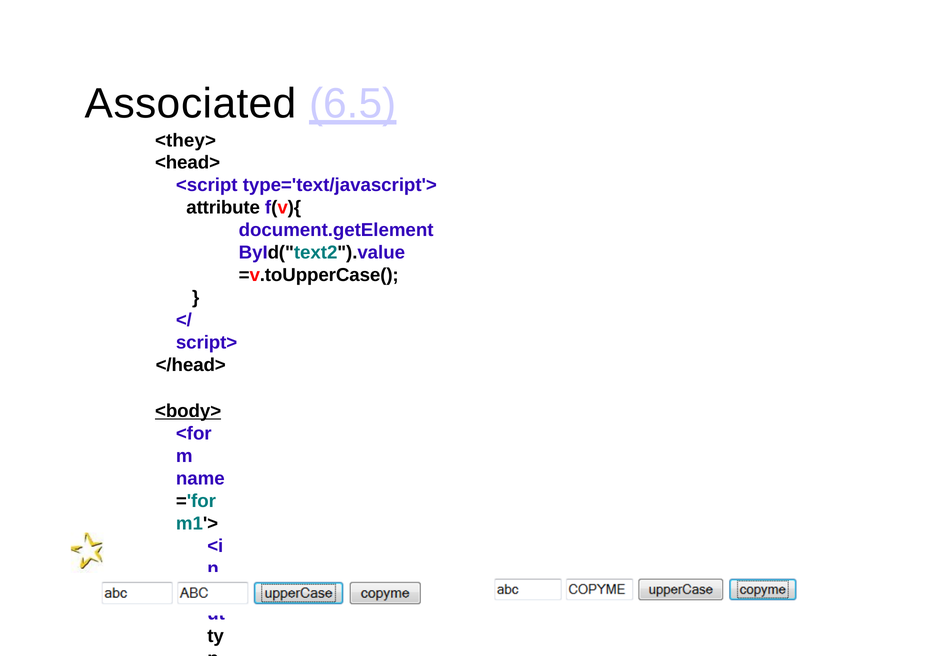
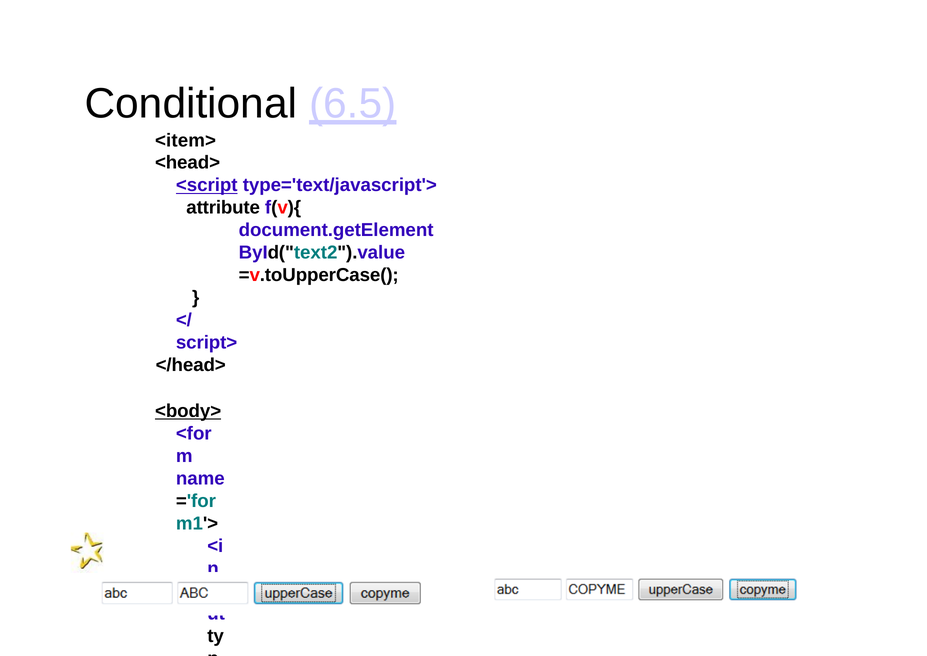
Associated: Associated -> Conditional
<they>: <they> -> <item>
<script underline: none -> present
